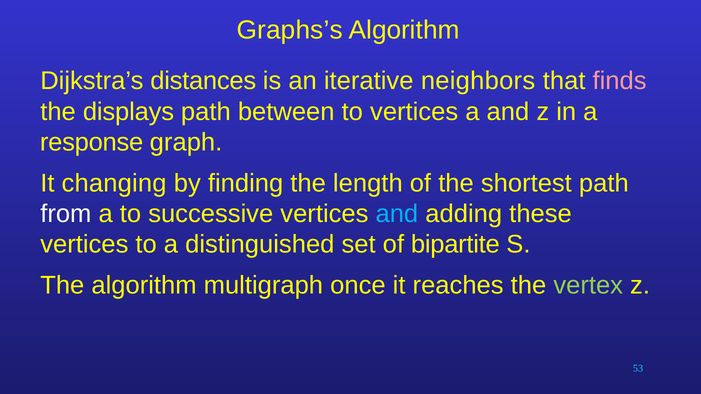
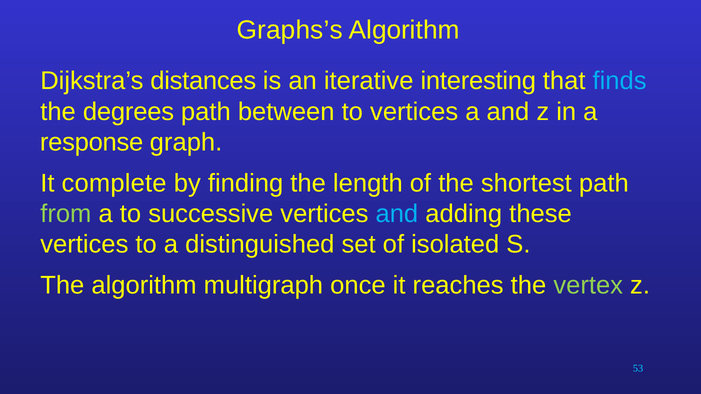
neighbors: neighbors -> interesting
finds colour: pink -> light blue
displays: displays -> degrees
changing: changing -> complete
from colour: white -> light green
bipartite: bipartite -> isolated
